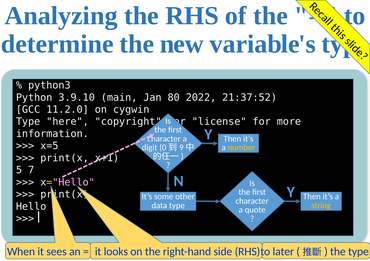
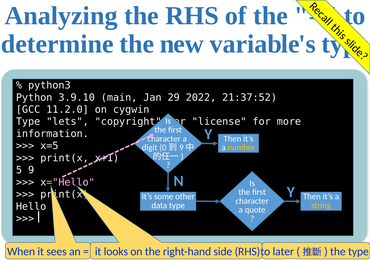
80: 80 -> 29
here: here -> lets
7: 7 -> 9
